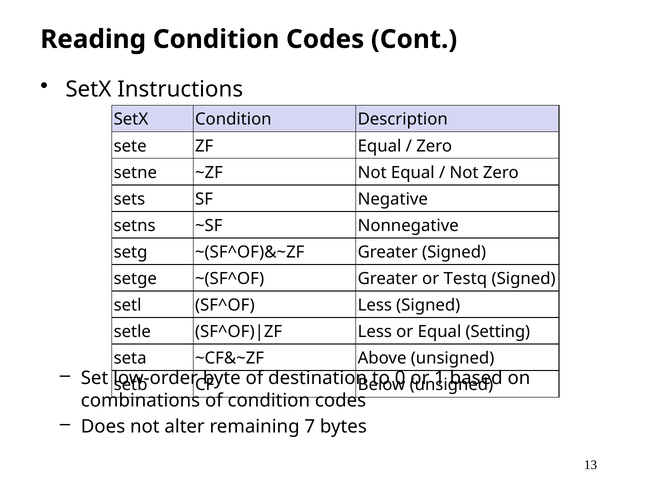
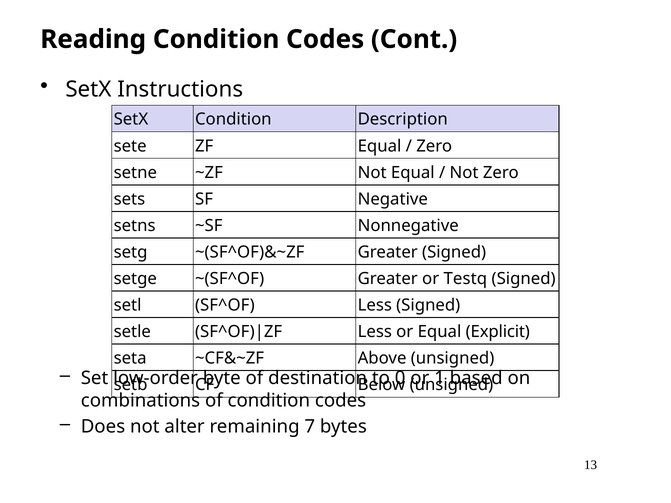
Setting: Setting -> Explicit
